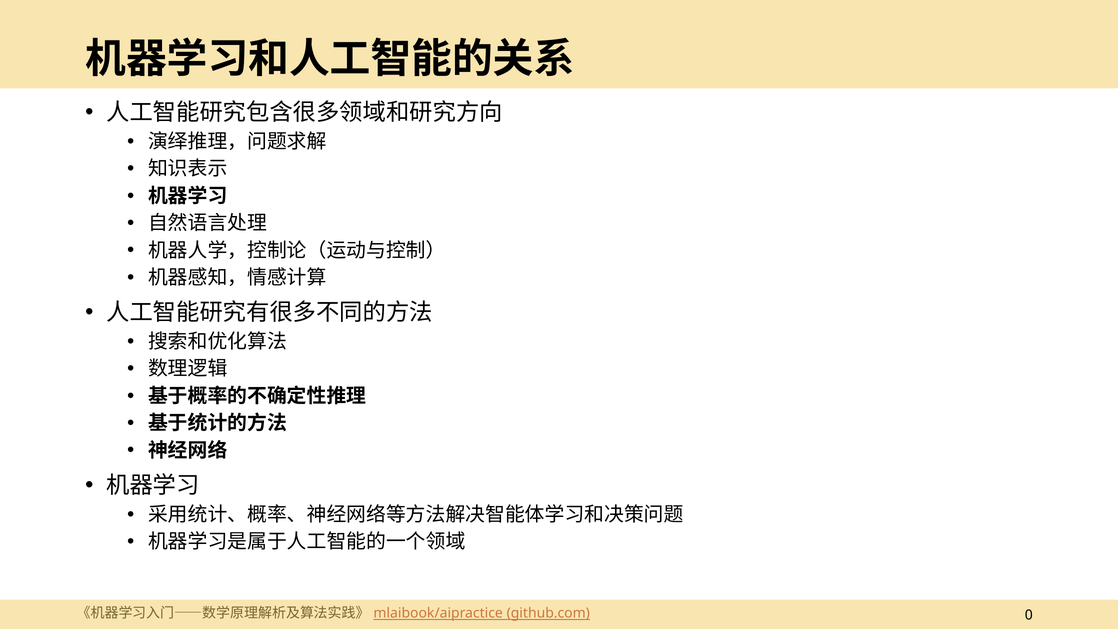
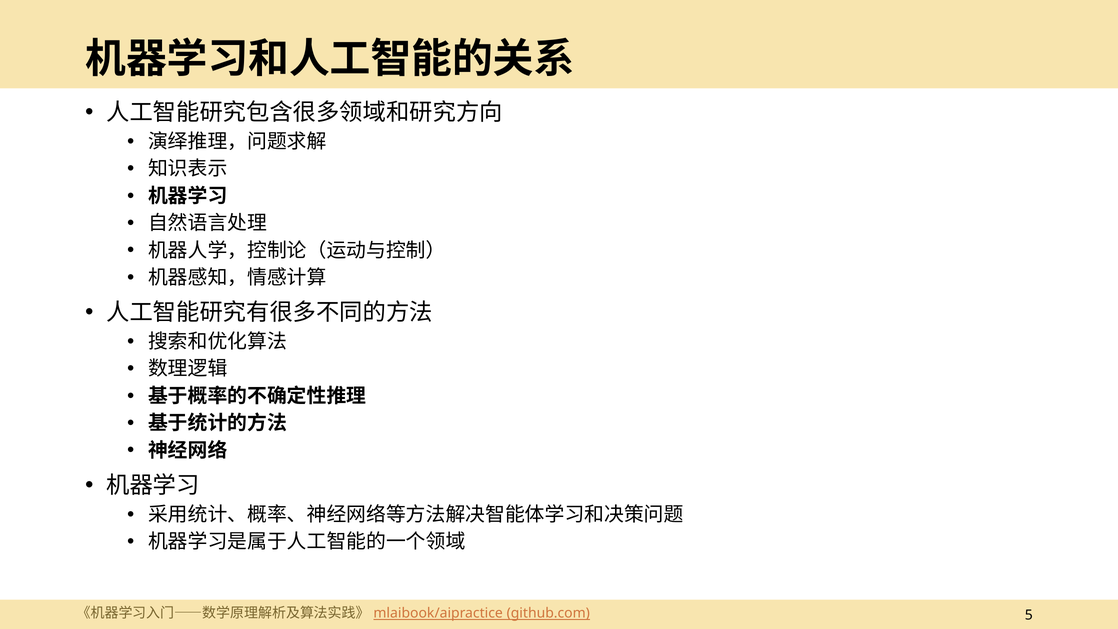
0: 0 -> 5
